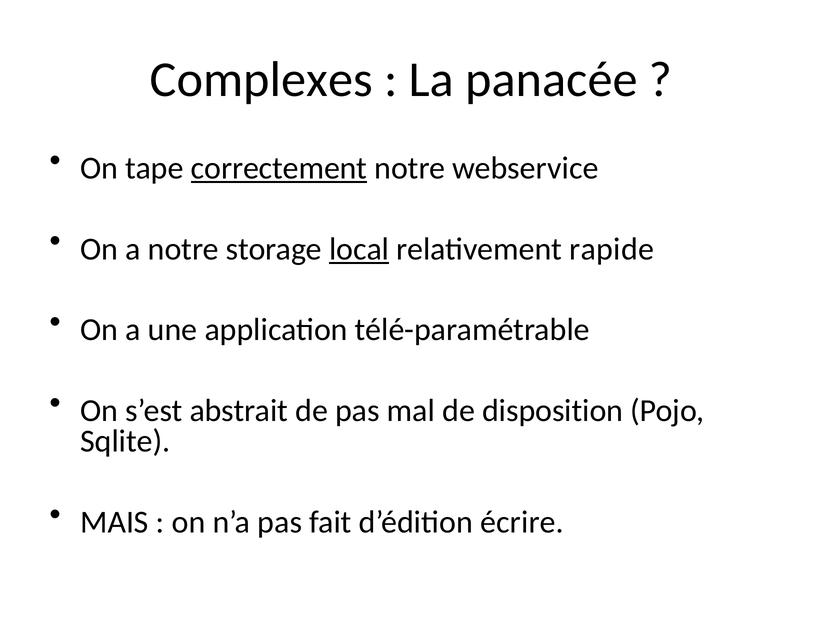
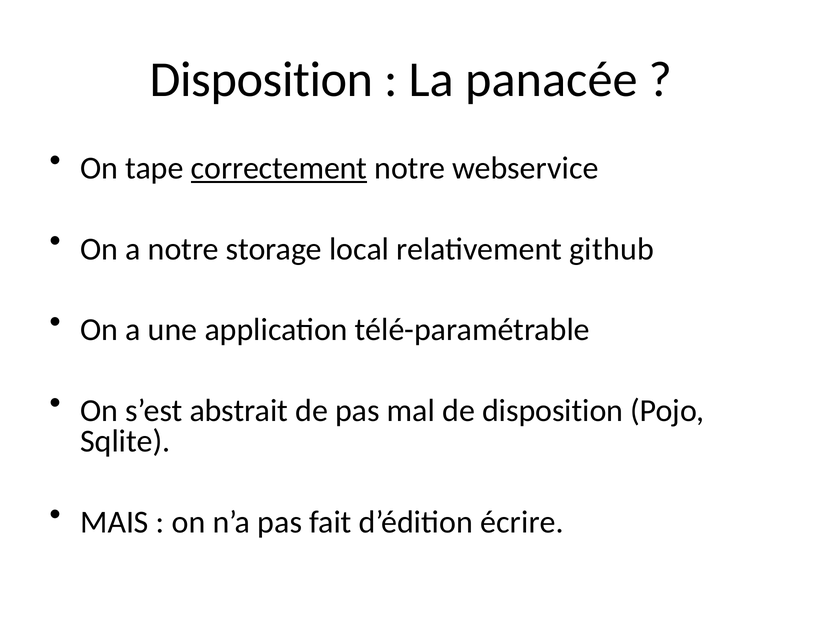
Complexes at (261, 80): Complexes -> Disposition
local underline: present -> none
rapide: rapide -> github
